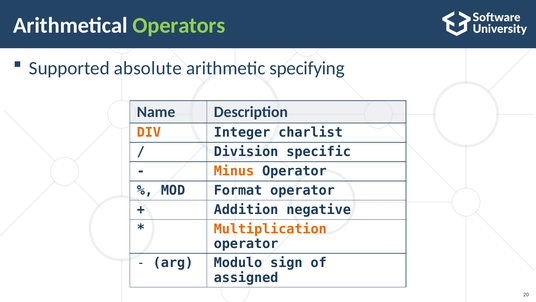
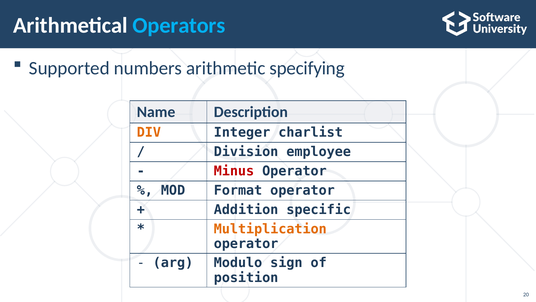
Operators colour: light green -> light blue
absolute: absolute -> numbers
specific: specific -> employee
Minus colour: orange -> red
negative: negative -> specific
assigned: assigned -> position
